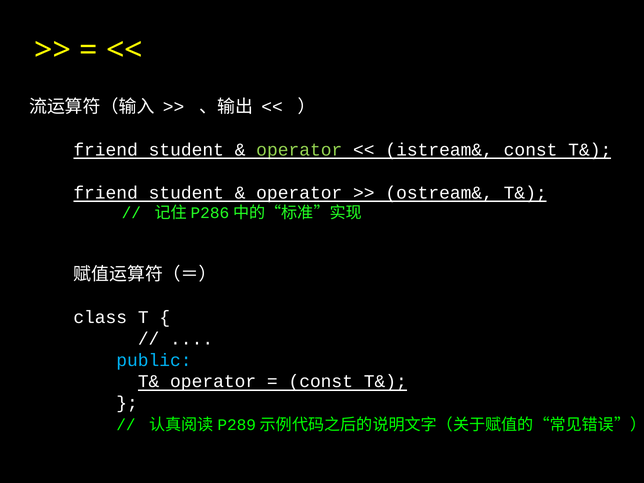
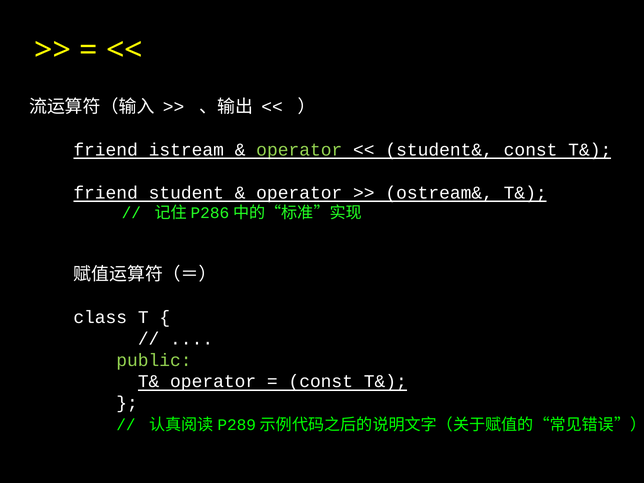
student at (186, 150): student -> istream
istream&: istream& -> student&
public colour: light blue -> light green
